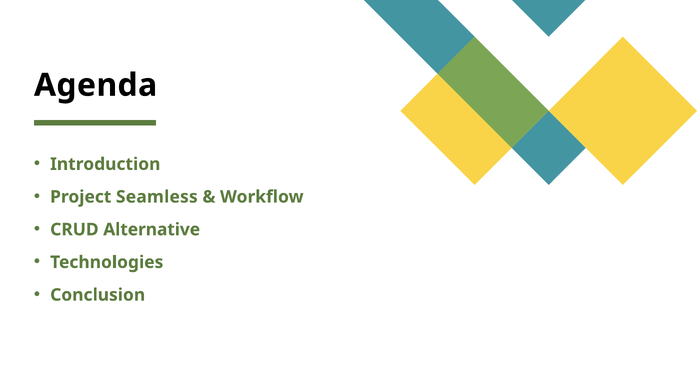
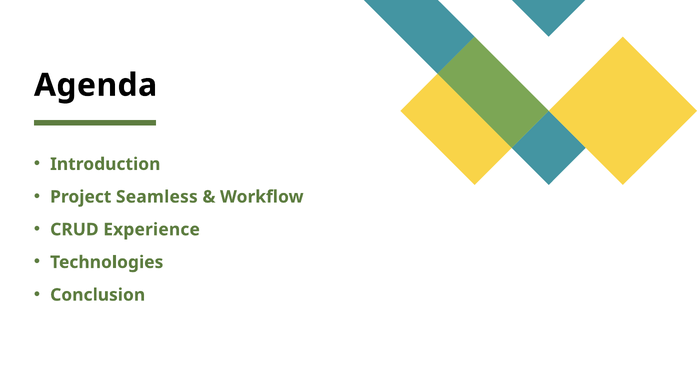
Alternative: Alternative -> Experience
